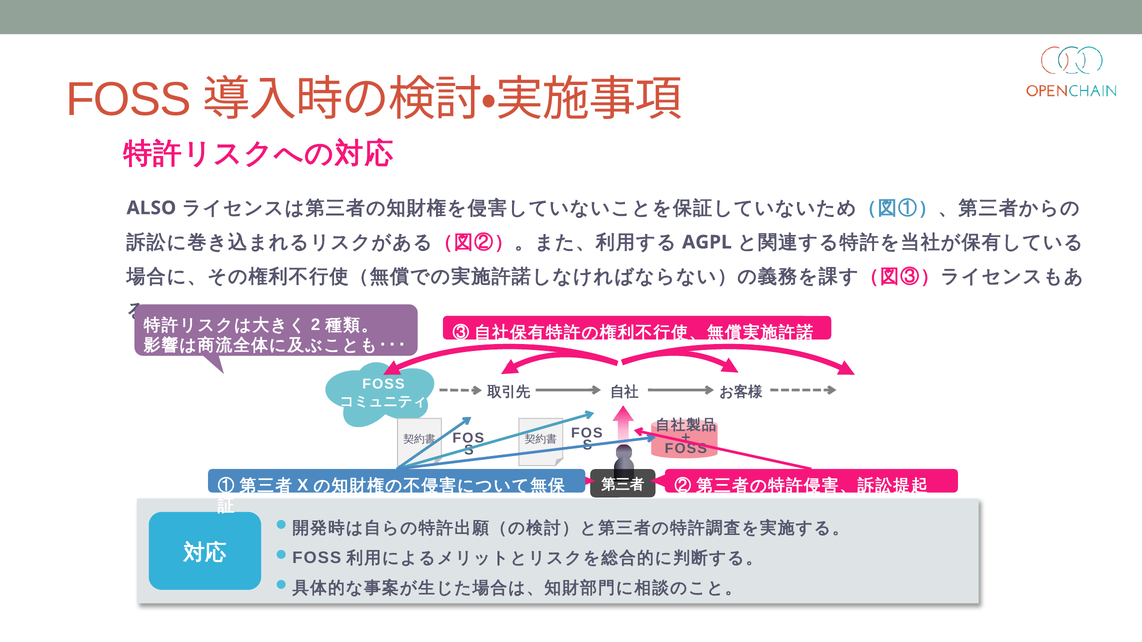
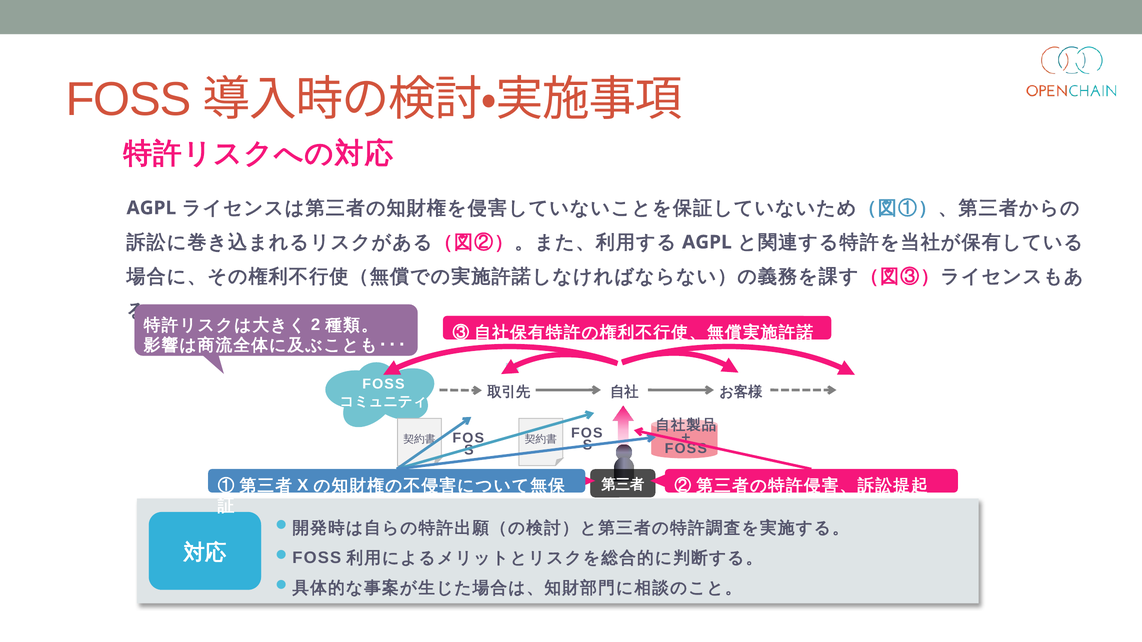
ALSO at (151, 208): ALSO -> AGPL
